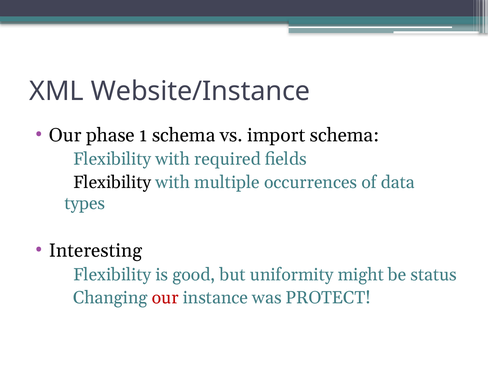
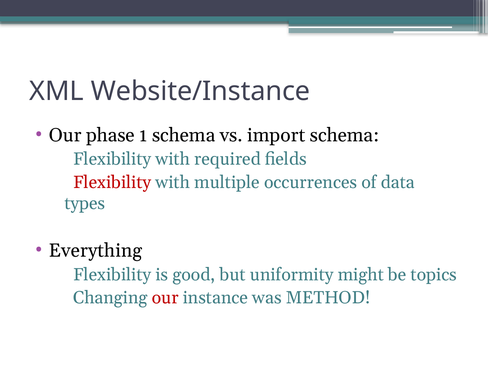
Flexibility at (112, 182) colour: black -> red
Interesting: Interesting -> Everything
status: status -> topics
PROTECT: PROTECT -> METHOD
